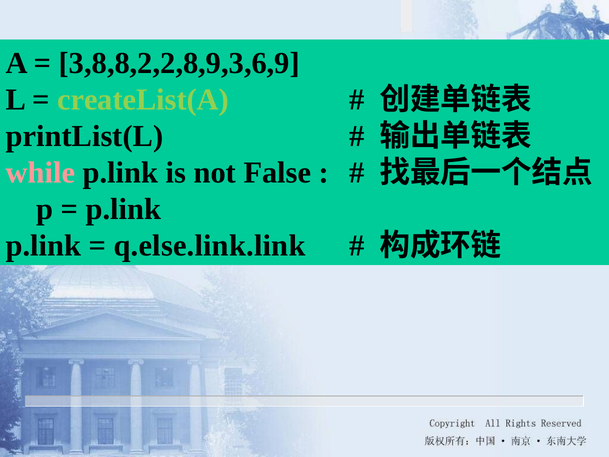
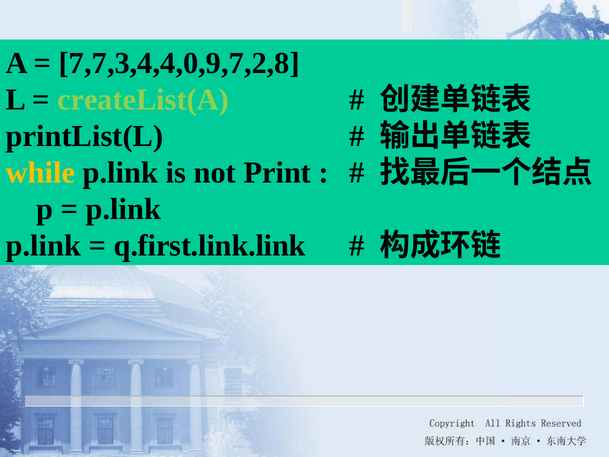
3,8,8,2,2,8,9,3,6,9: 3,8,8,2,2,8,9,3,6,9 -> 7,7,3,4,4,0,9,7,2,8
while colour: pink -> yellow
False: False -> Print
q.else.link.link: q.else.link.link -> q.first.link.link
